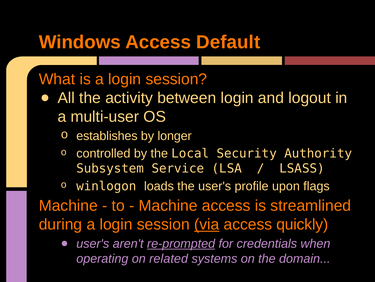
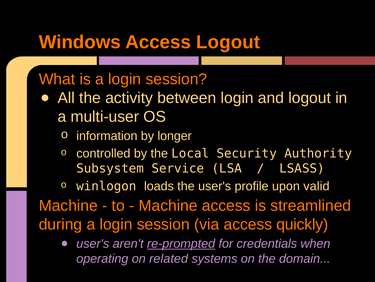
Access Default: Default -> Logout
establishes: establishes -> information
flags: flags -> valid
via underline: present -> none
